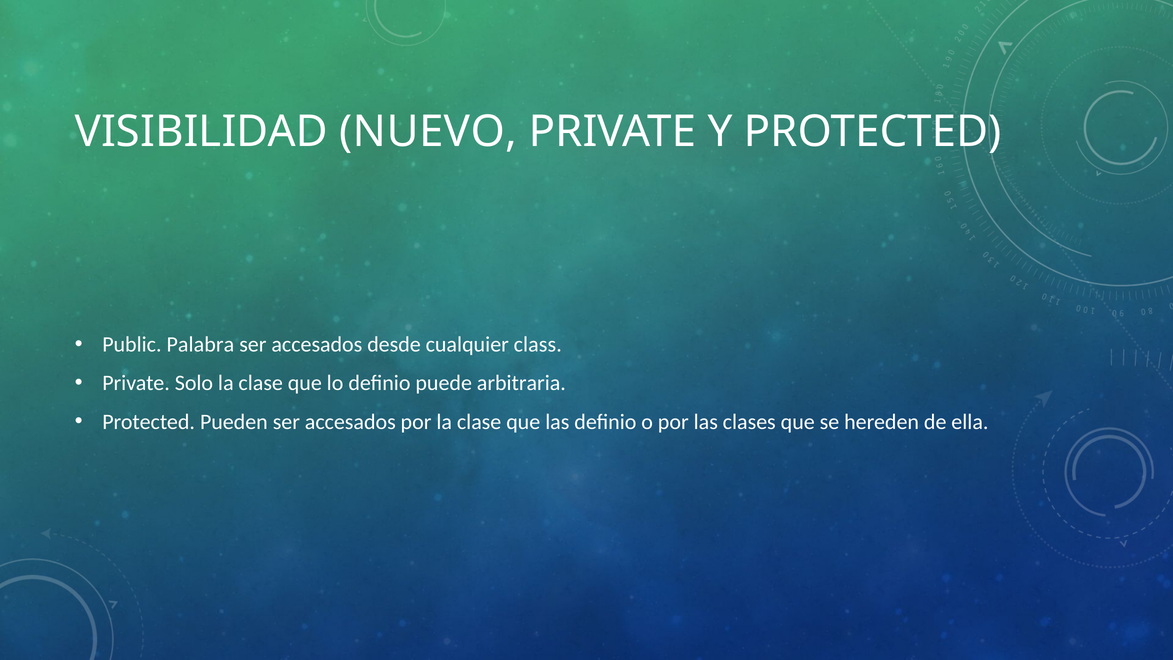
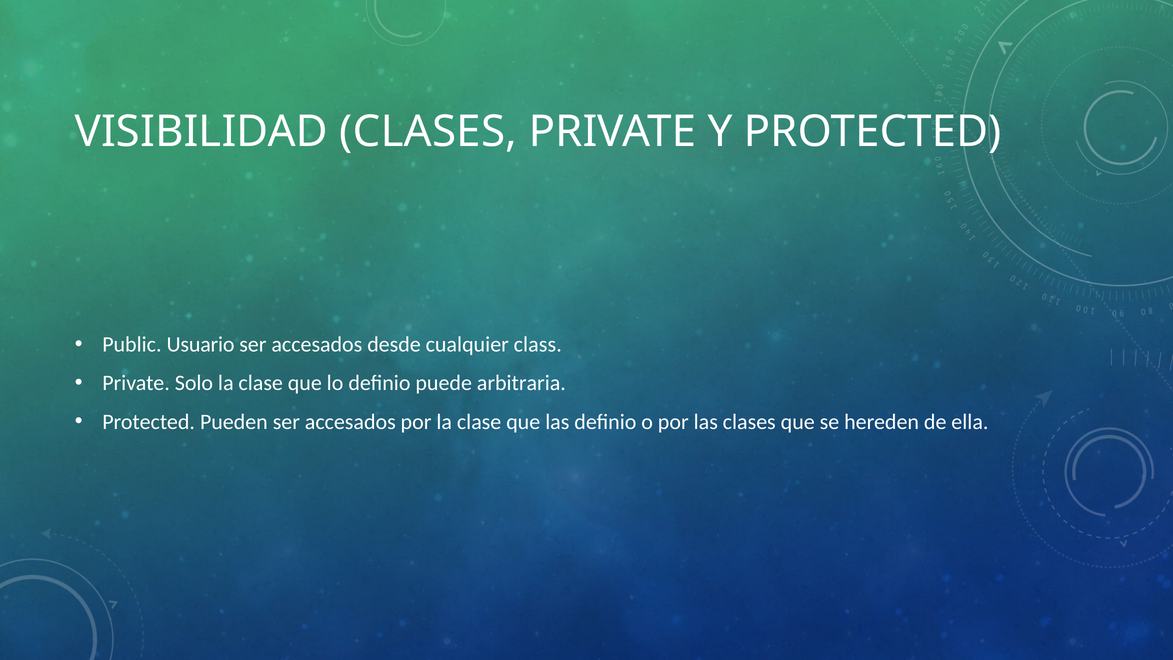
VISIBILIDAD NUEVO: NUEVO -> CLASES
Palabra: Palabra -> Usuario
